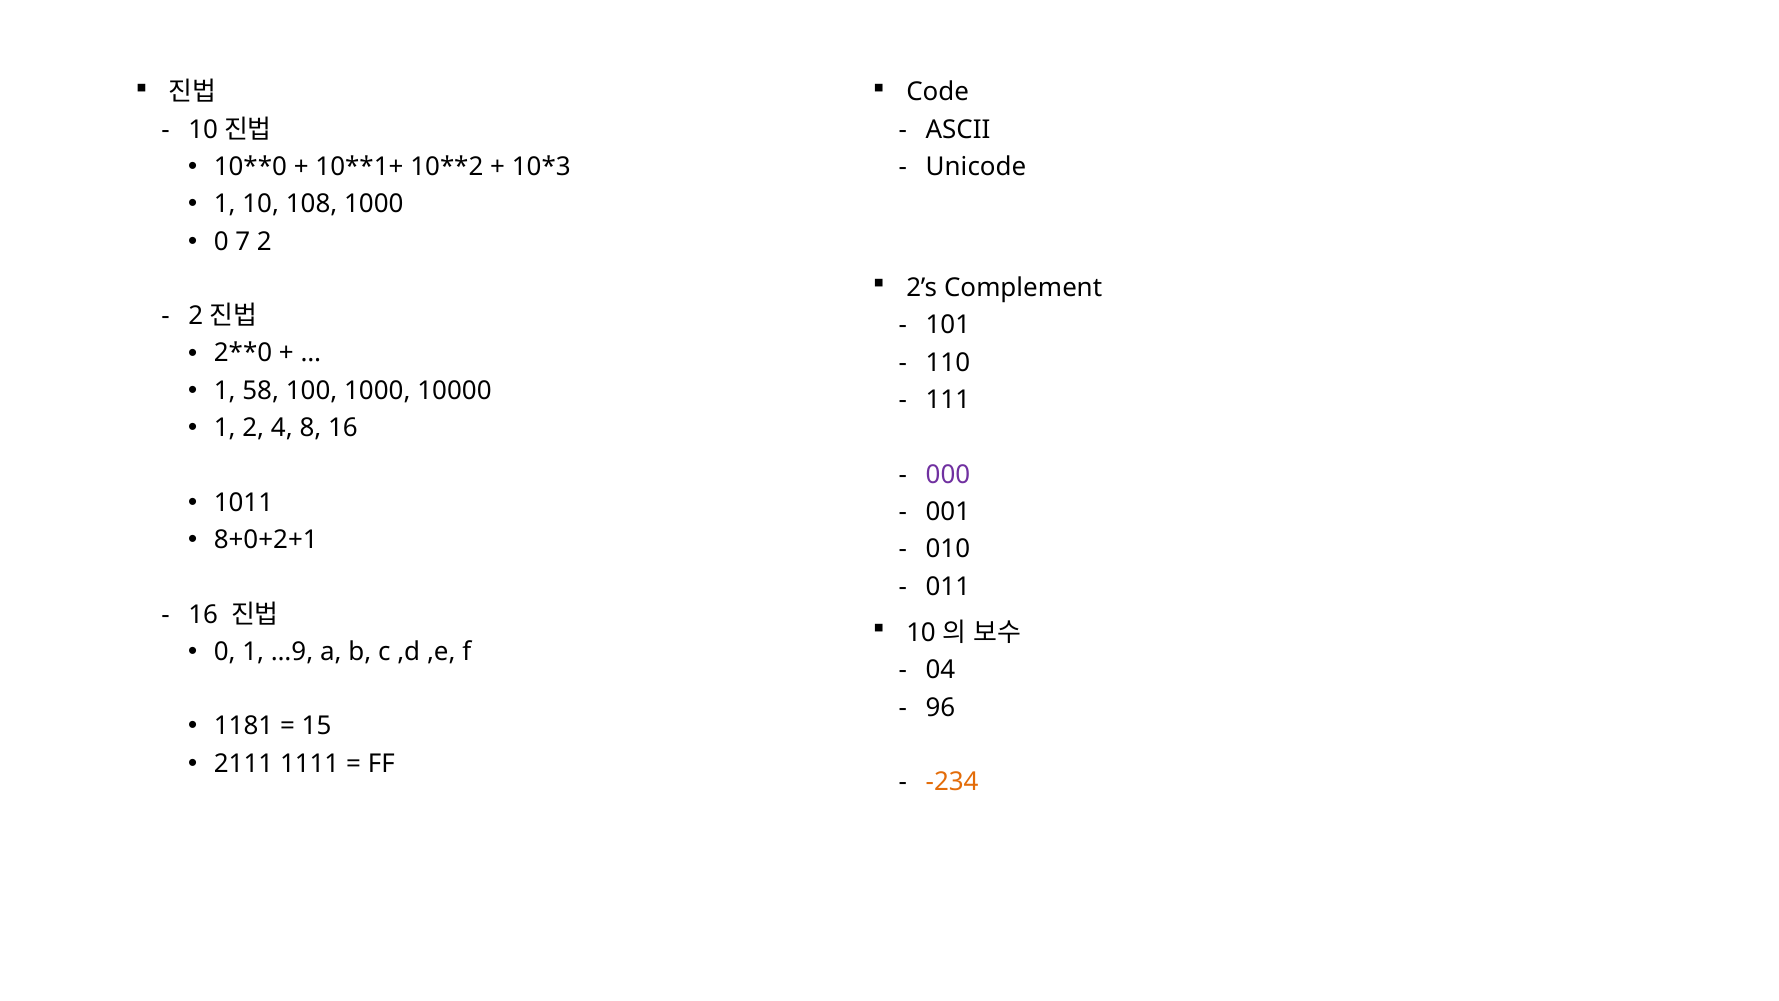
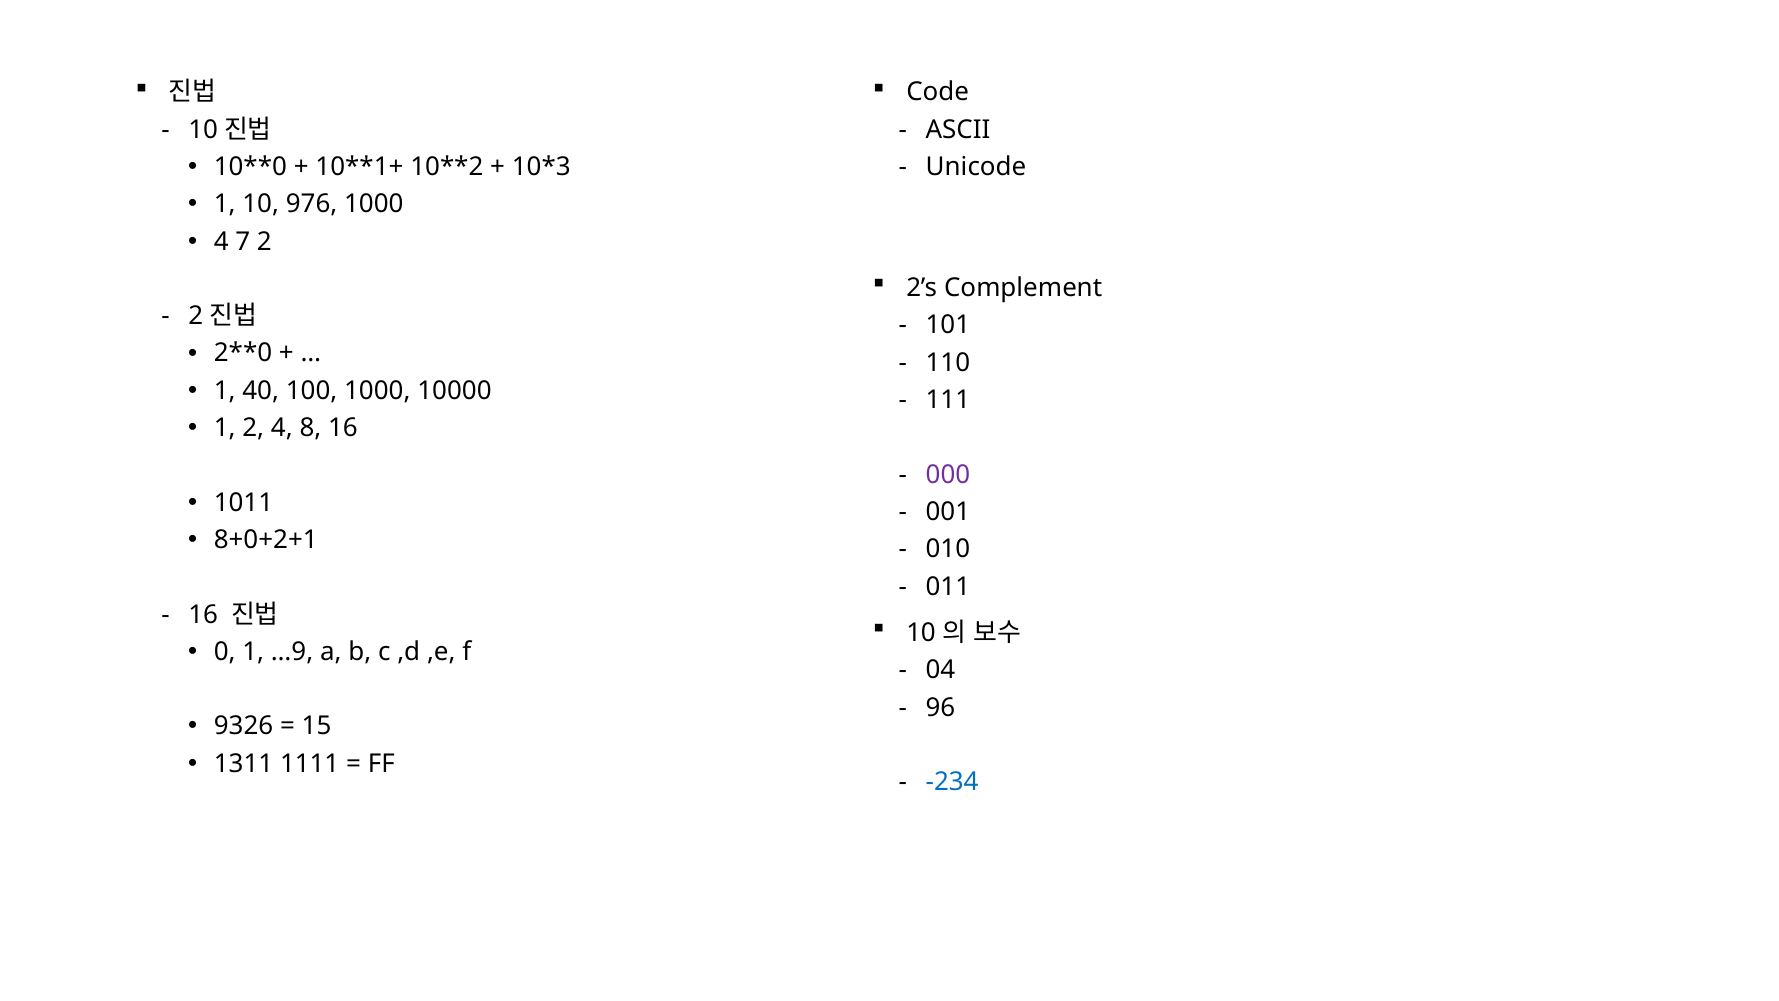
108: 108 -> 976
0 at (221, 241): 0 -> 4
58: 58 -> 40
1181: 1181 -> 9326
2111: 2111 -> 1311
-234 colour: orange -> blue
